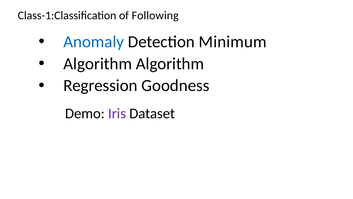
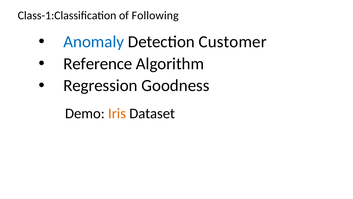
Minimum: Minimum -> Customer
Algorithm at (98, 64): Algorithm -> Reference
Iris colour: purple -> orange
